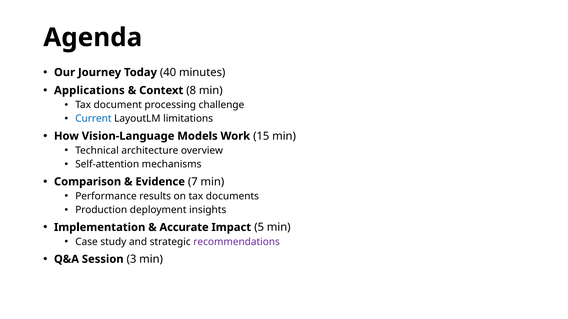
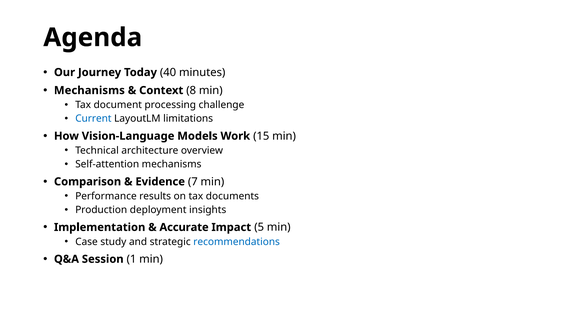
Applications at (89, 91): Applications -> Mechanisms
recommendations colour: purple -> blue
3: 3 -> 1
